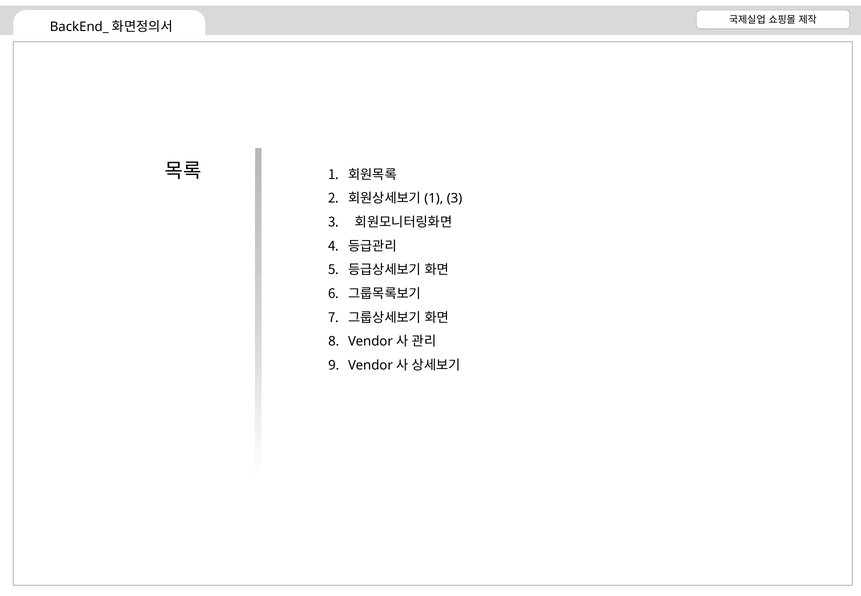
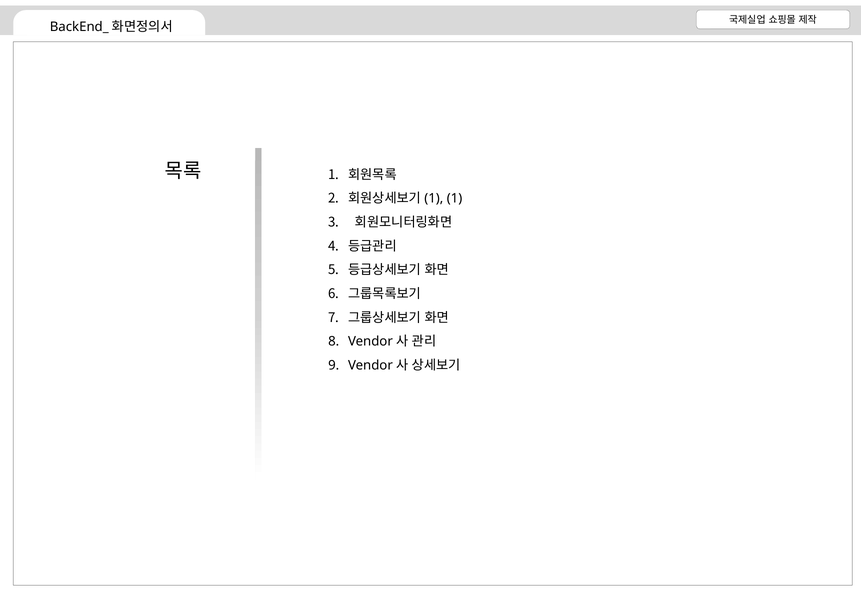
3 at (455, 199): 3 -> 1
